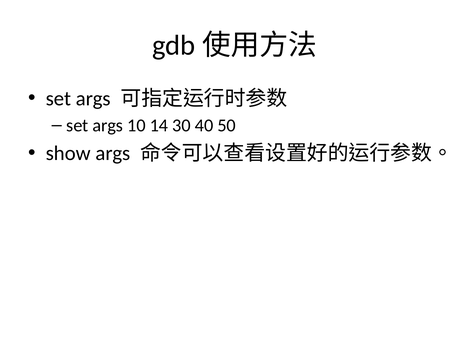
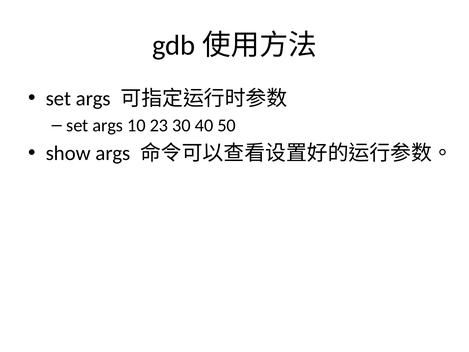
14: 14 -> 23
